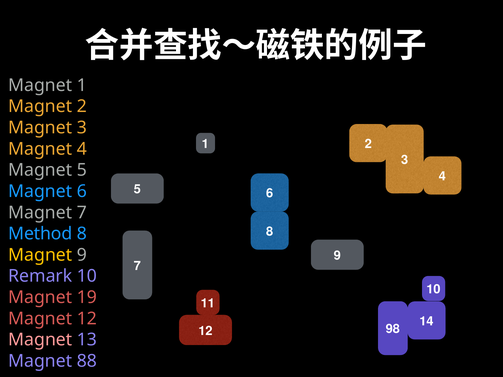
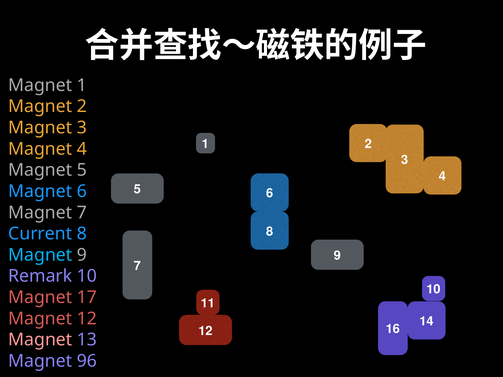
Method: Method -> Current
Magnet at (40, 255) colour: yellow -> light blue
19: 19 -> 17
98: 98 -> 16
88: 88 -> 96
